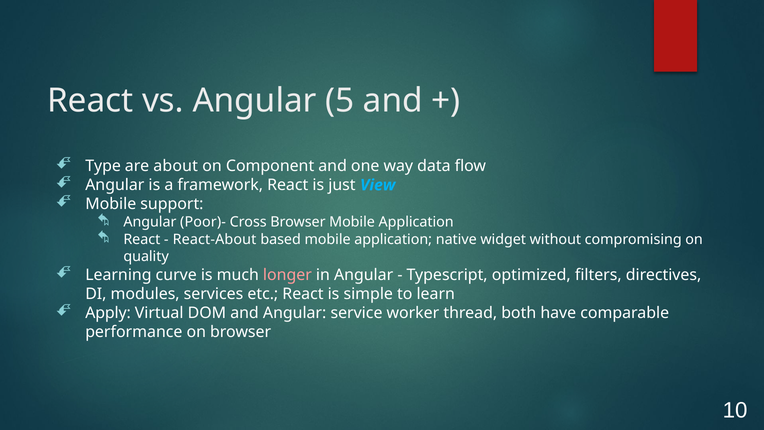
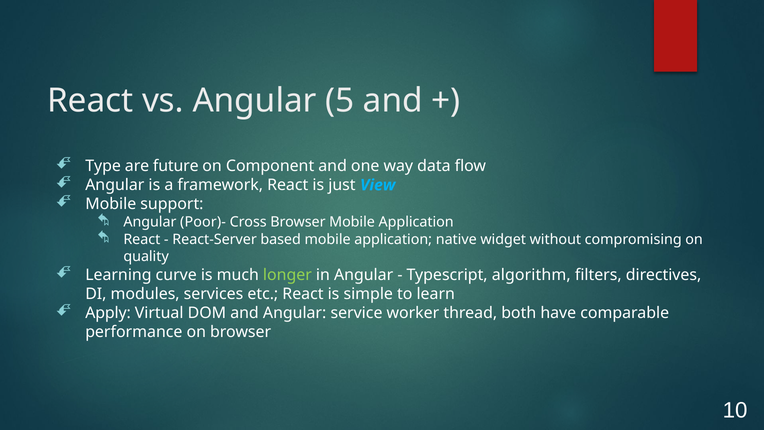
about: about -> future
React-About: React-About -> React-Server
longer colour: pink -> light green
optimized: optimized -> algorithm
